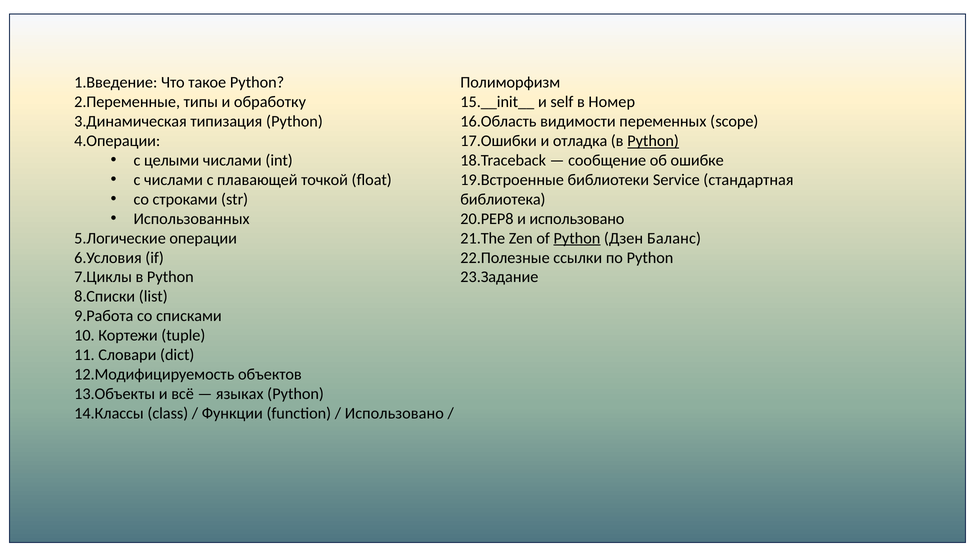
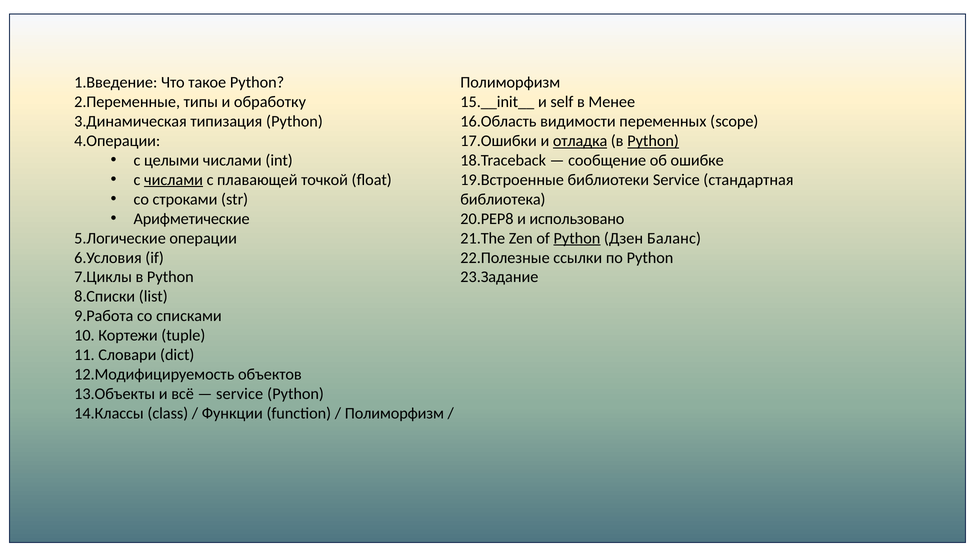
Номер: Номер -> Менее
отладка underline: none -> present
числами at (174, 180) underline: none -> present
Использованных: Использованных -> Арифметические
языках at (240, 394): языках -> service
Использовано at (394, 414): Использовано -> Полиморфизм
